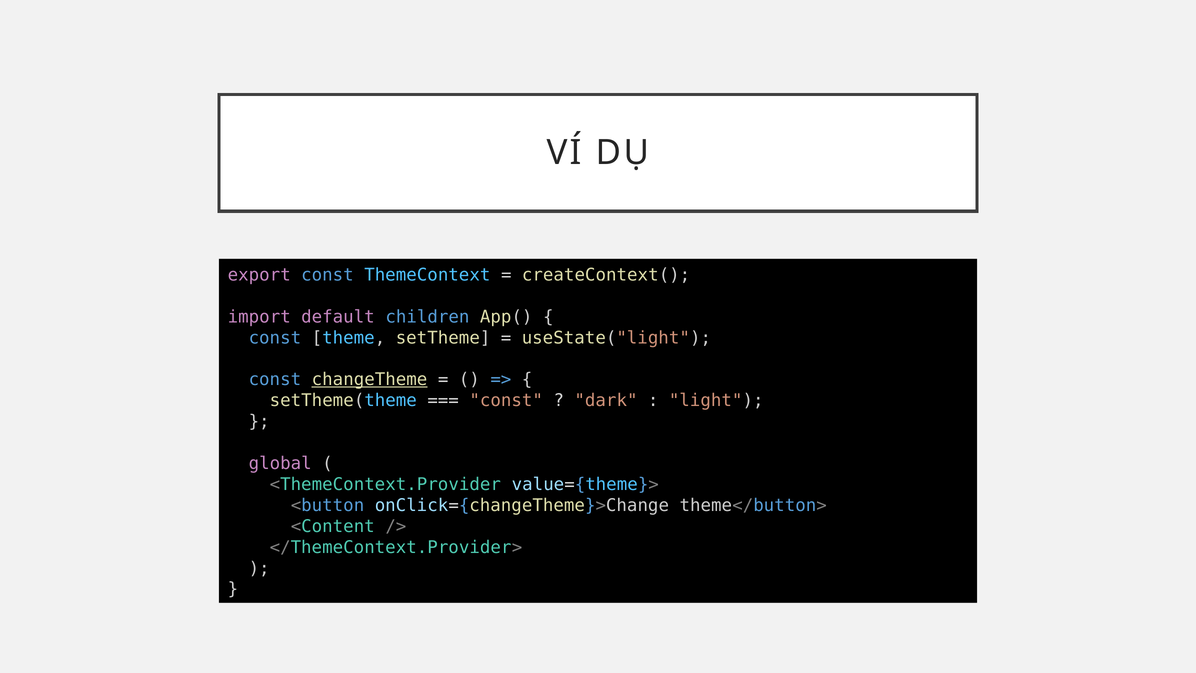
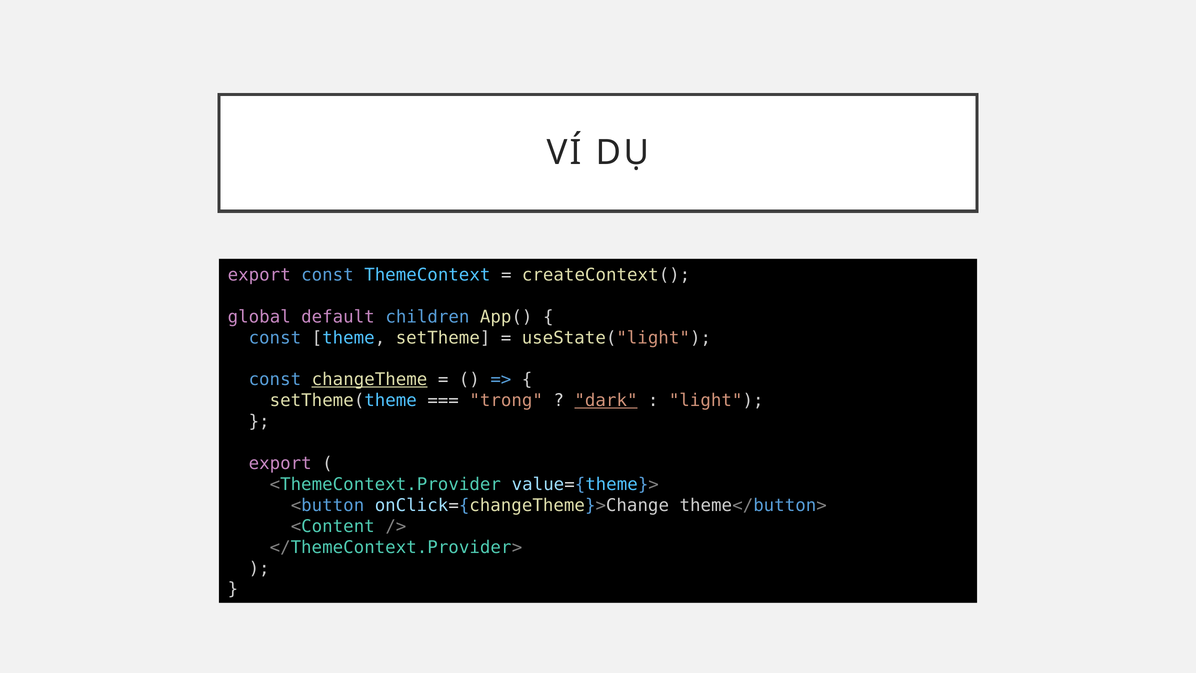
import: import -> global
const at (506, 401): const -> trong
dark underline: none -> present
global at (280, 463): global -> export
